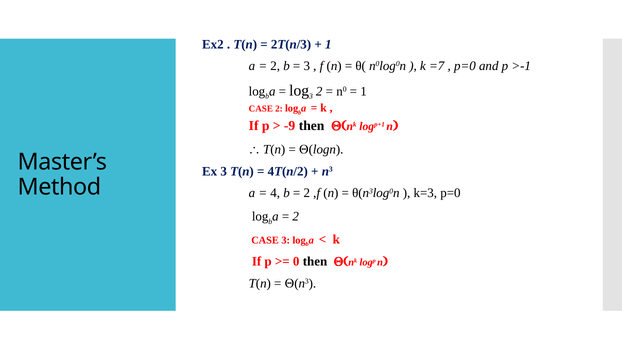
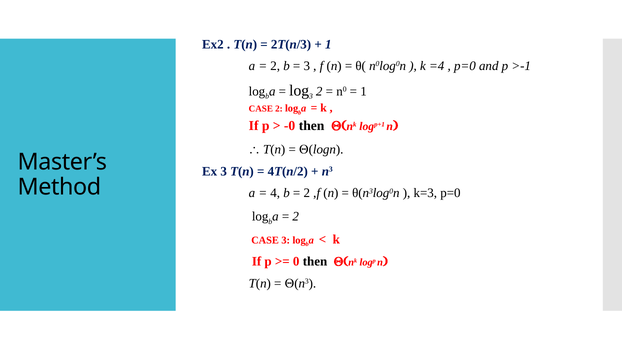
=7: =7 -> =4
-9: -9 -> -0
